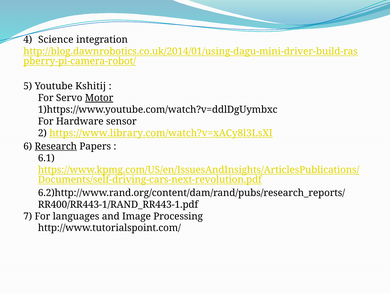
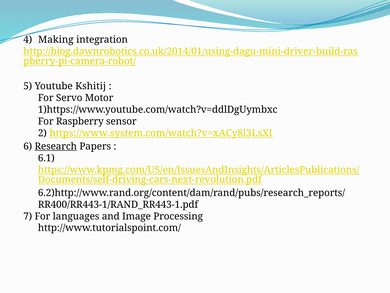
Science: Science -> Making
Motor underline: present -> none
Hardware: Hardware -> Raspberry
https://www.library.com/watch?v=xACy8l3LsXI: https://www.library.com/watch?v=xACy8l3LsXI -> https://www.system.com/watch?v=xACy8l3LsXI
